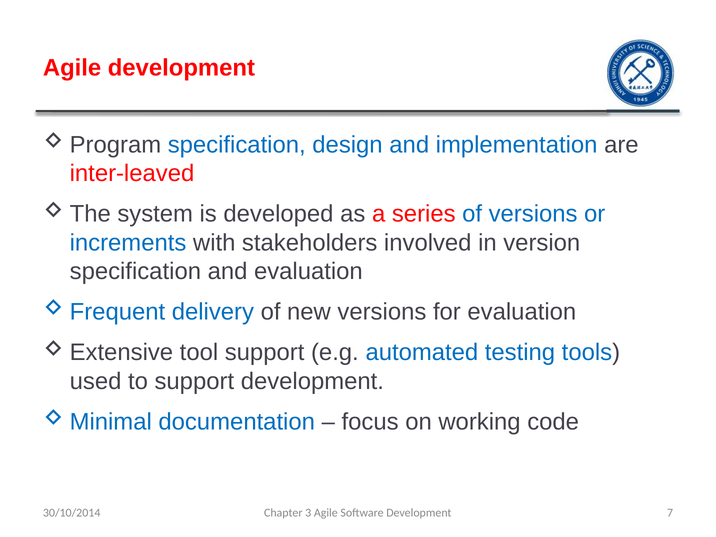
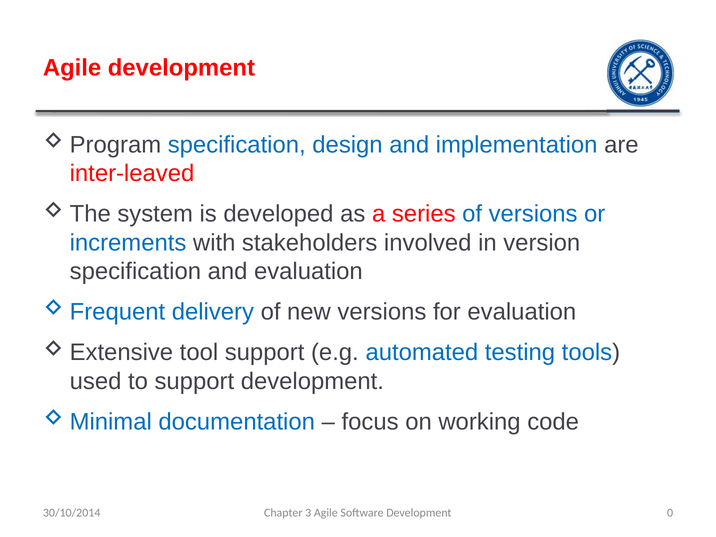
7: 7 -> 0
